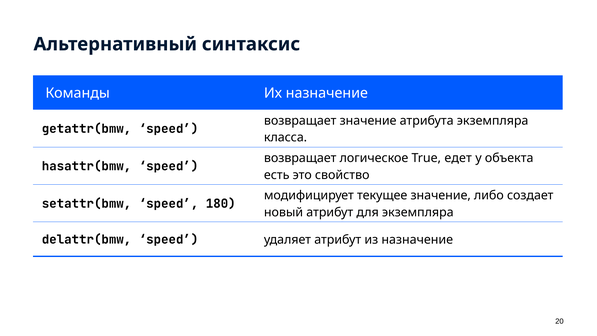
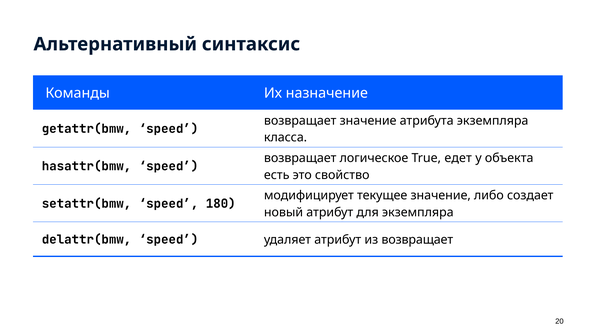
из назначение: назначение -> возвращает
